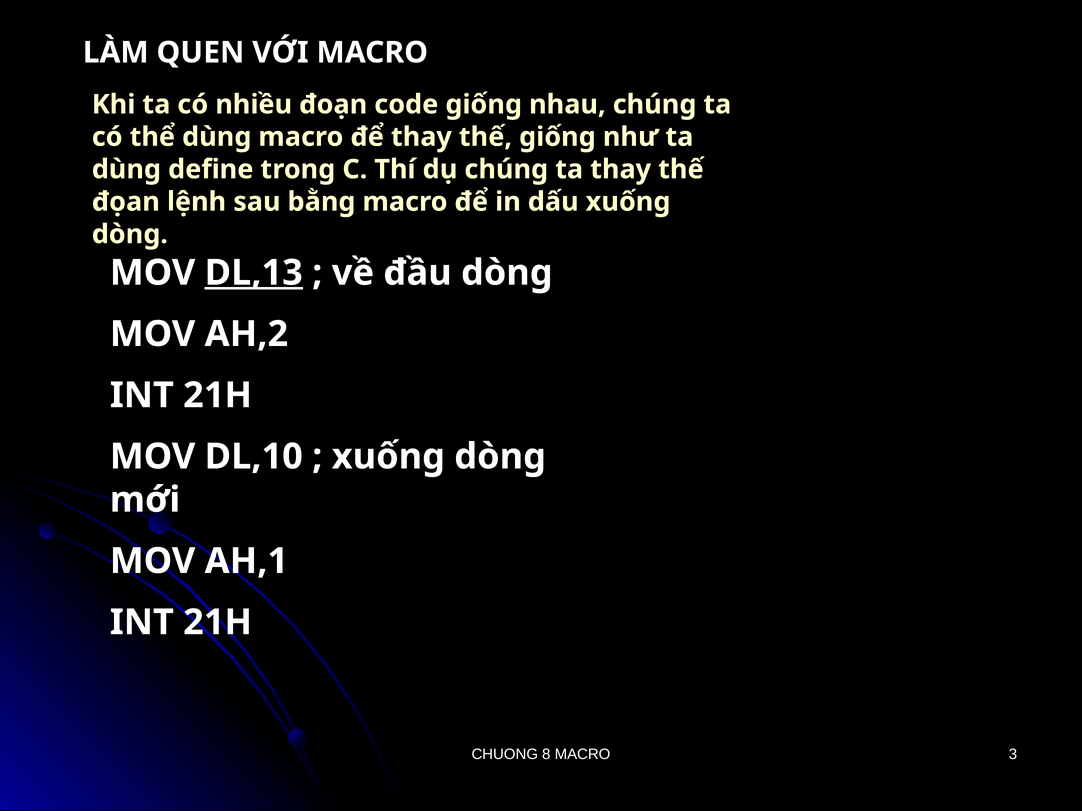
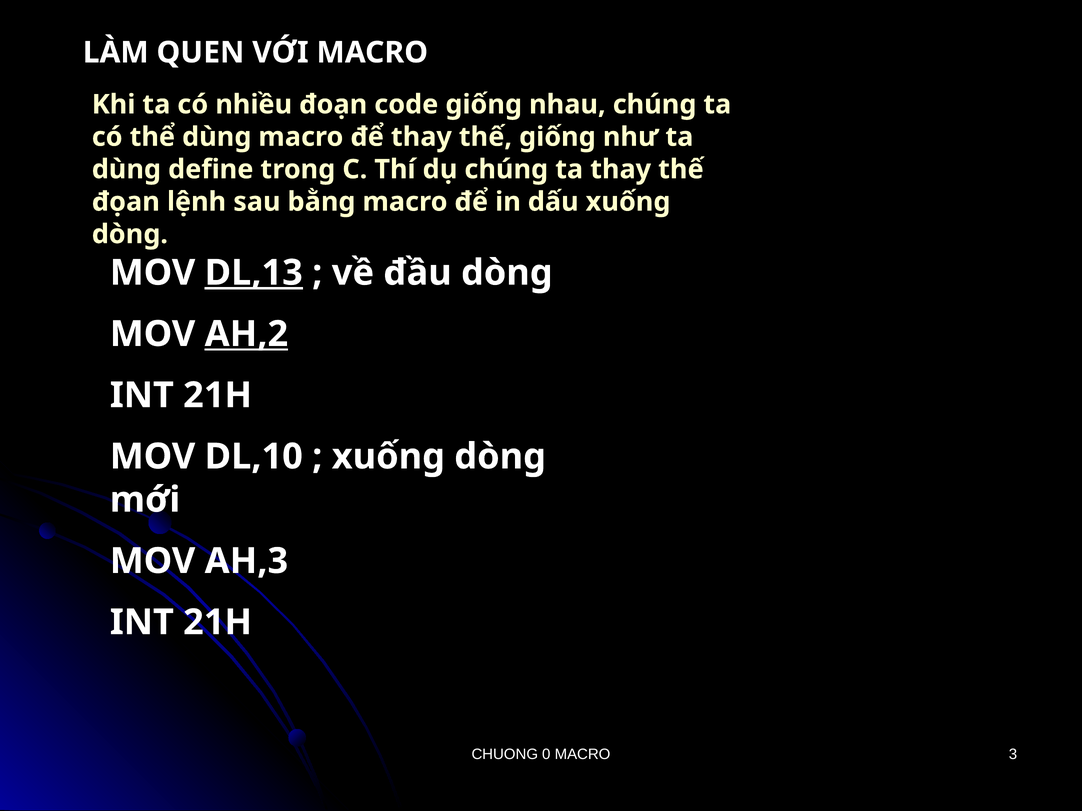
AH,2 underline: none -> present
AH,1: AH,1 -> AH,3
8: 8 -> 0
